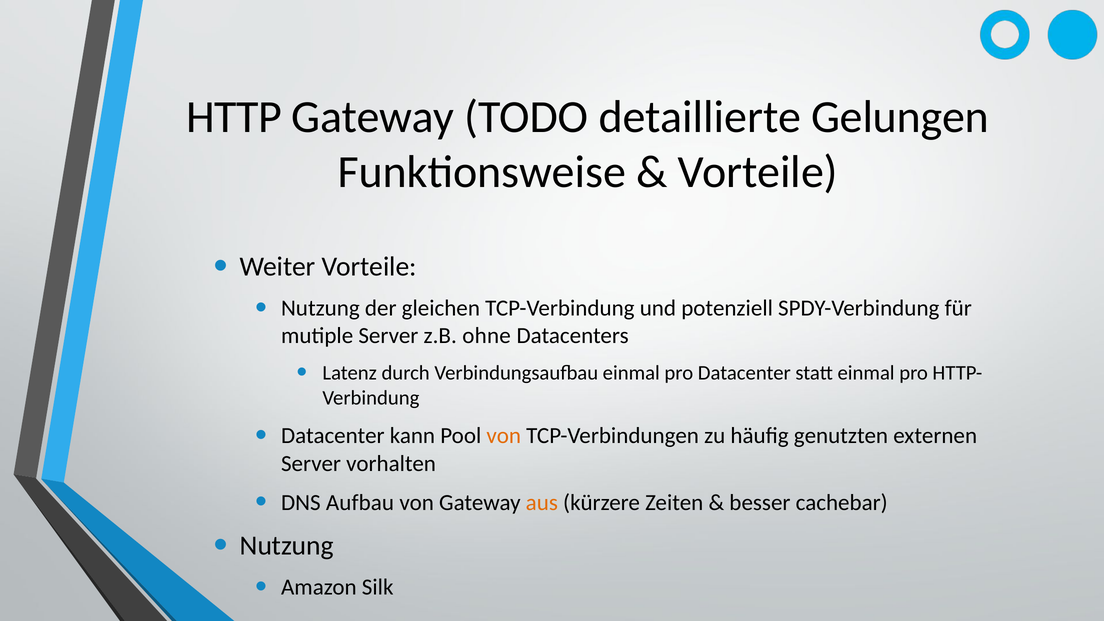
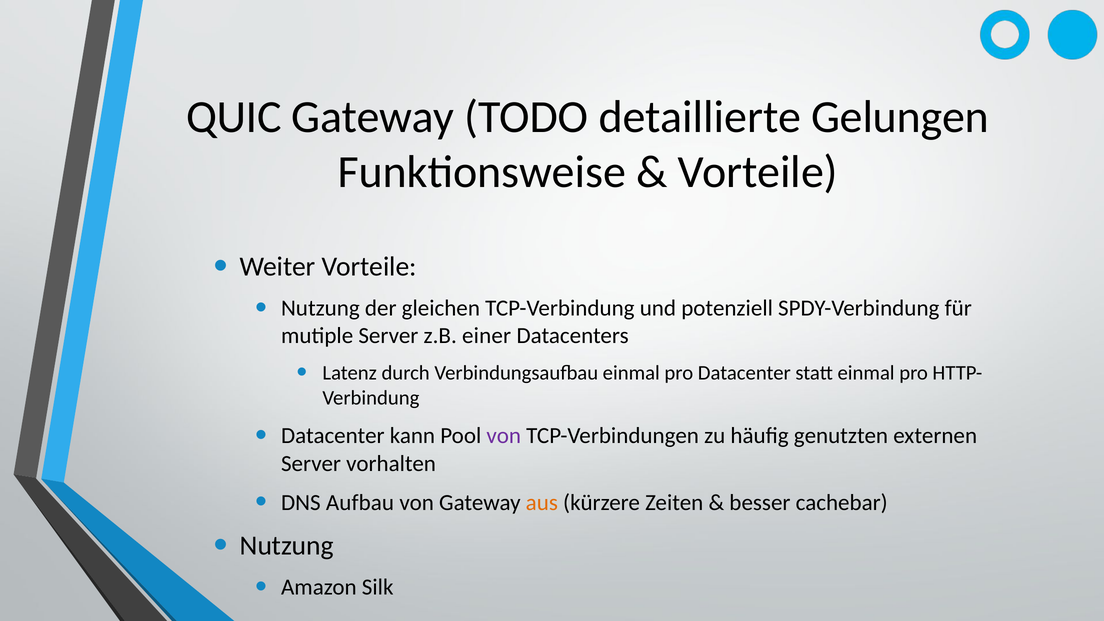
HTTP: HTTP -> QUIC
ohne: ohne -> einer
von at (504, 436) colour: orange -> purple
